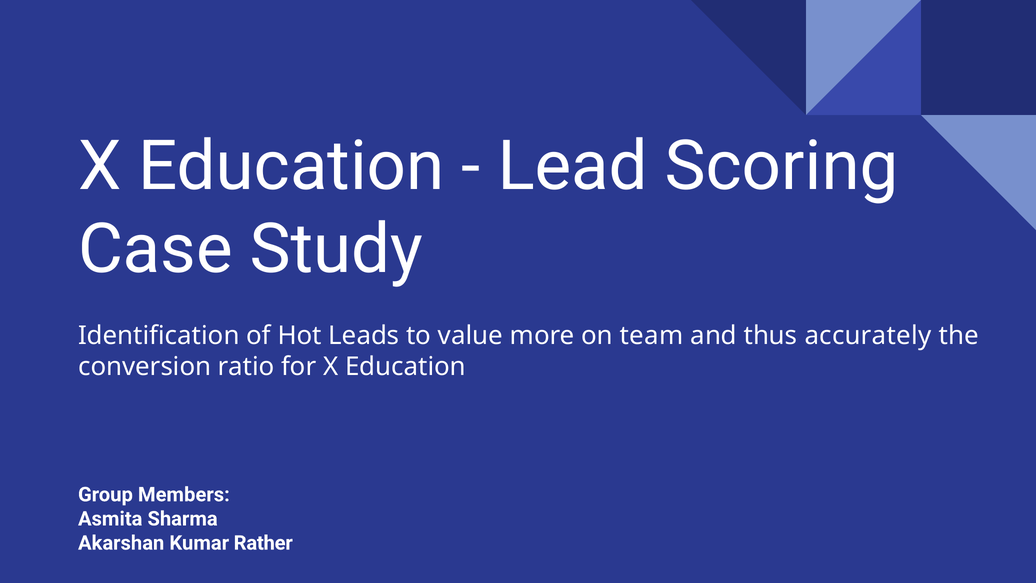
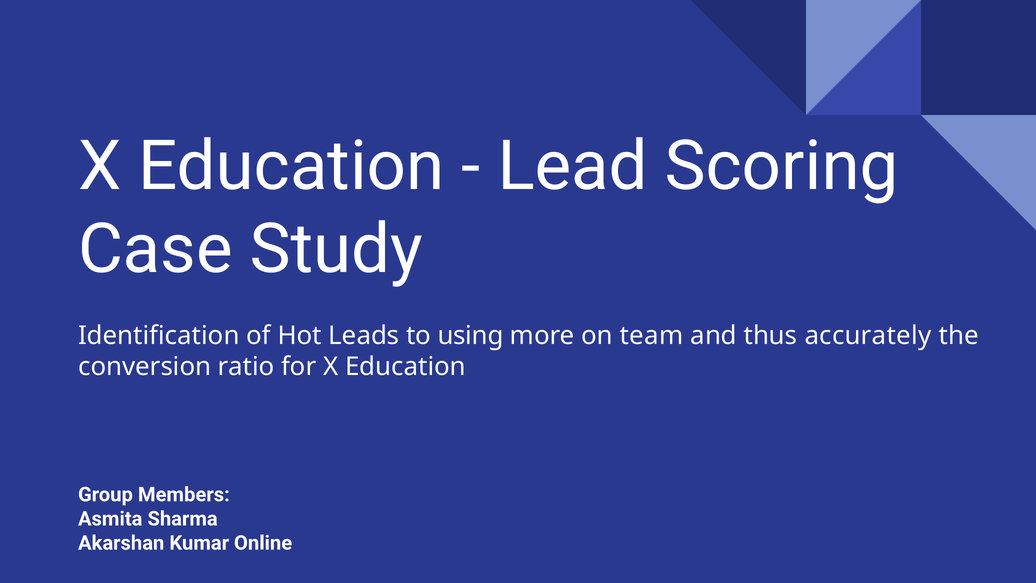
value: value -> using
Rather: Rather -> Online
